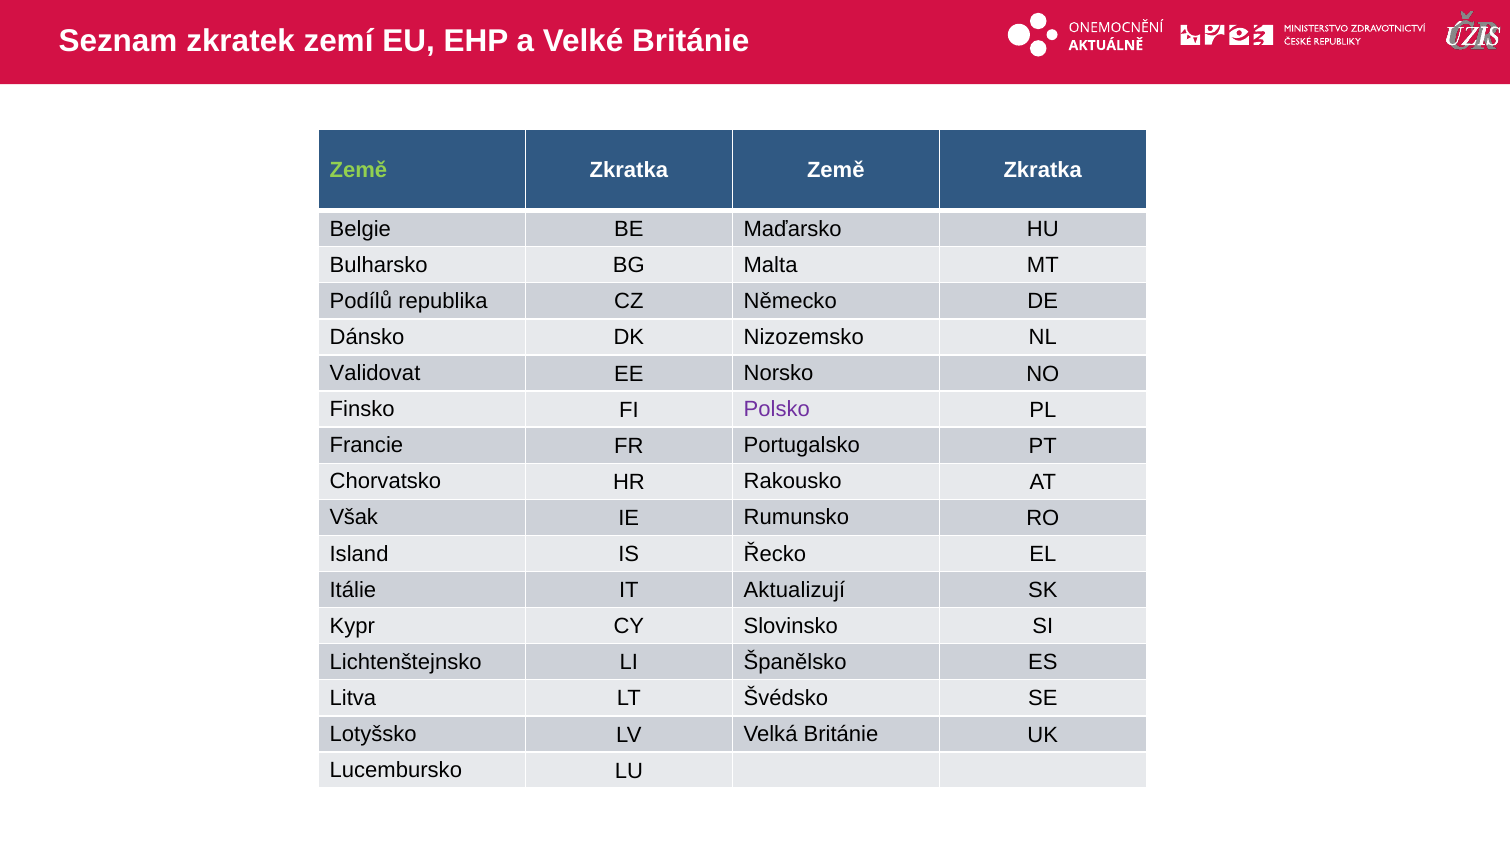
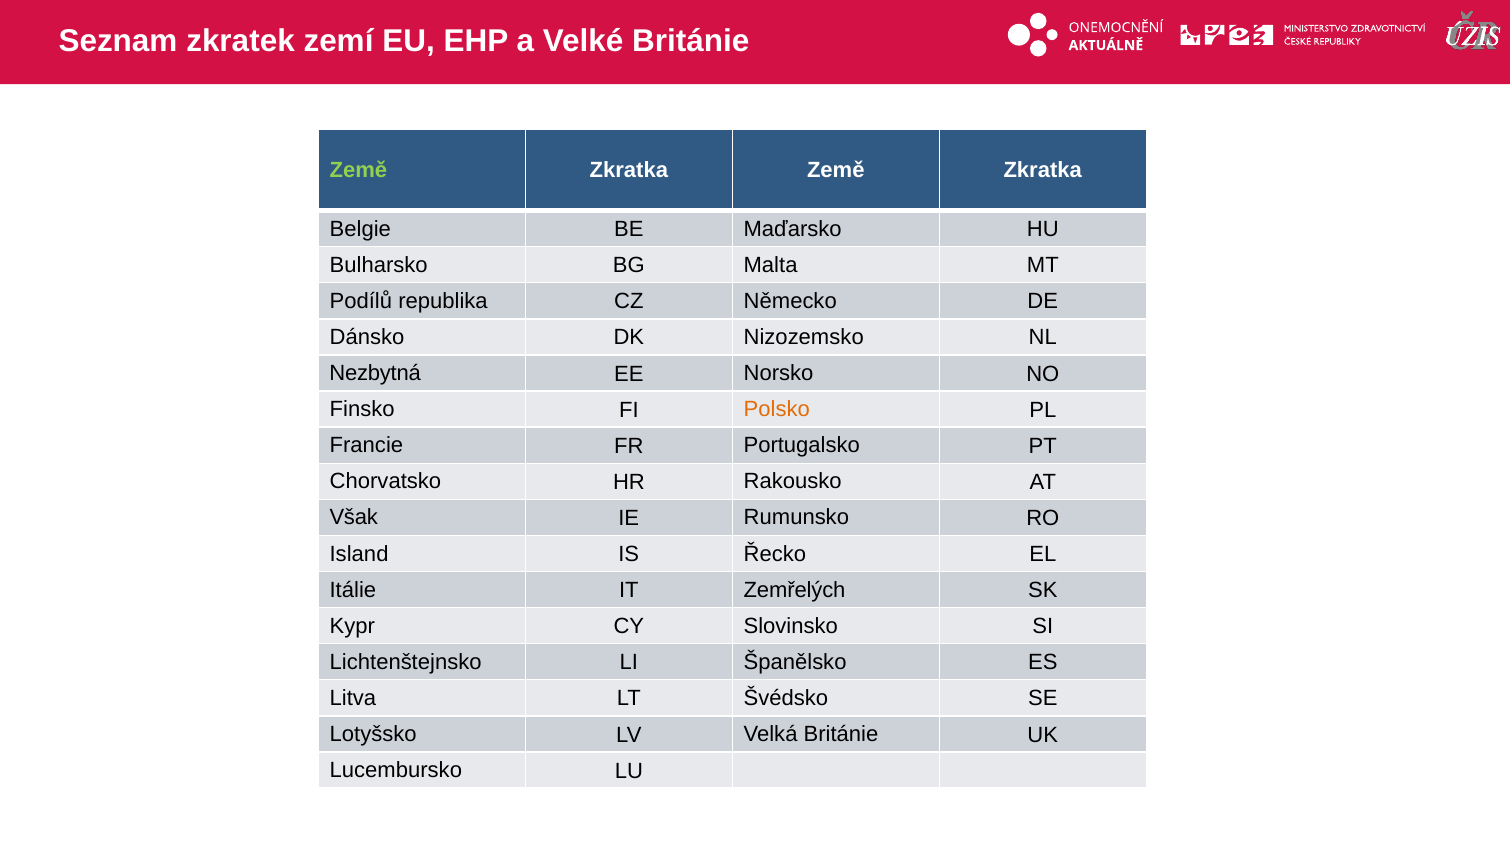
Validovat: Validovat -> Nezbytná
Polsko colour: purple -> orange
Aktualizují: Aktualizují -> Zemřelých
